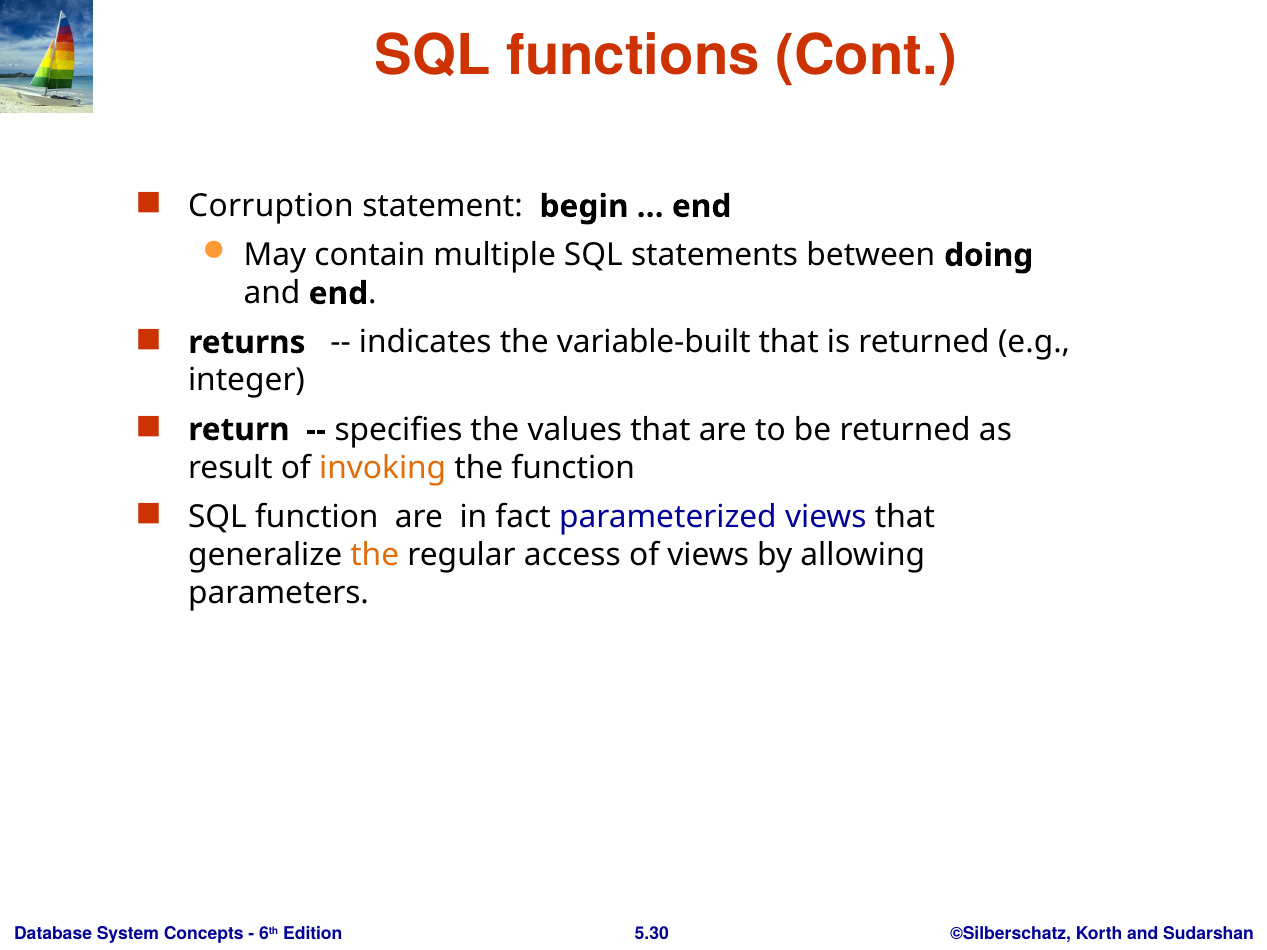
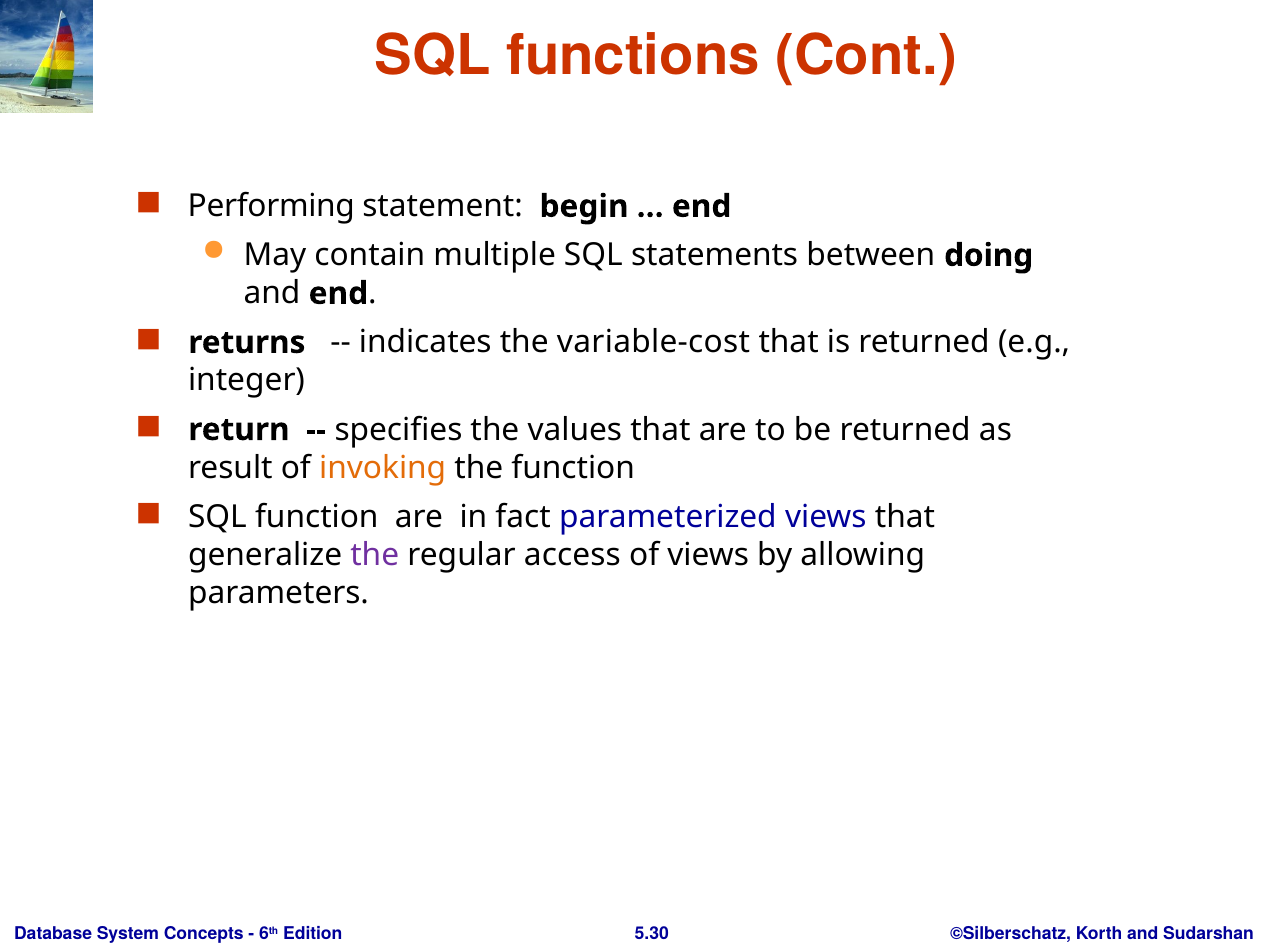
Corruption: Corruption -> Performing
variable-built: variable-built -> variable-cost
the at (375, 555) colour: orange -> purple
